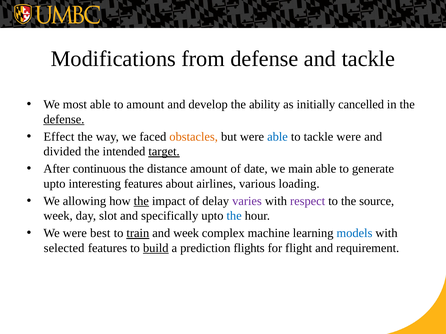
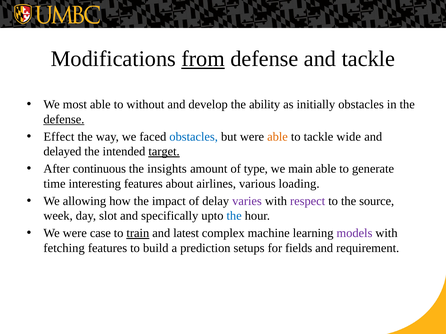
from underline: none -> present
to amount: amount -> without
initially cancelled: cancelled -> obstacles
obstacles at (194, 137) colour: orange -> blue
able at (277, 137) colour: blue -> orange
tackle were: were -> wide
divided: divided -> delayed
distance: distance -> insights
date: date -> type
upto at (55, 184): upto -> time
the at (141, 201) underline: present -> none
best: best -> case
and week: week -> latest
models colour: blue -> purple
selected: selected -> fetching
build underline: present -> none
flights: flights -> setups
flight: flight -> fields
